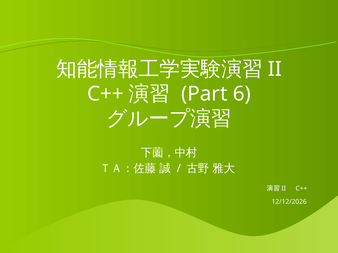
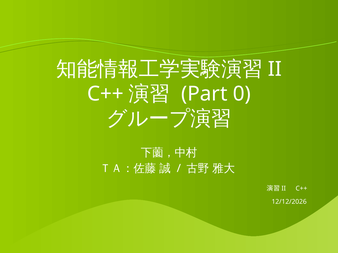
6: 6 -> 0
